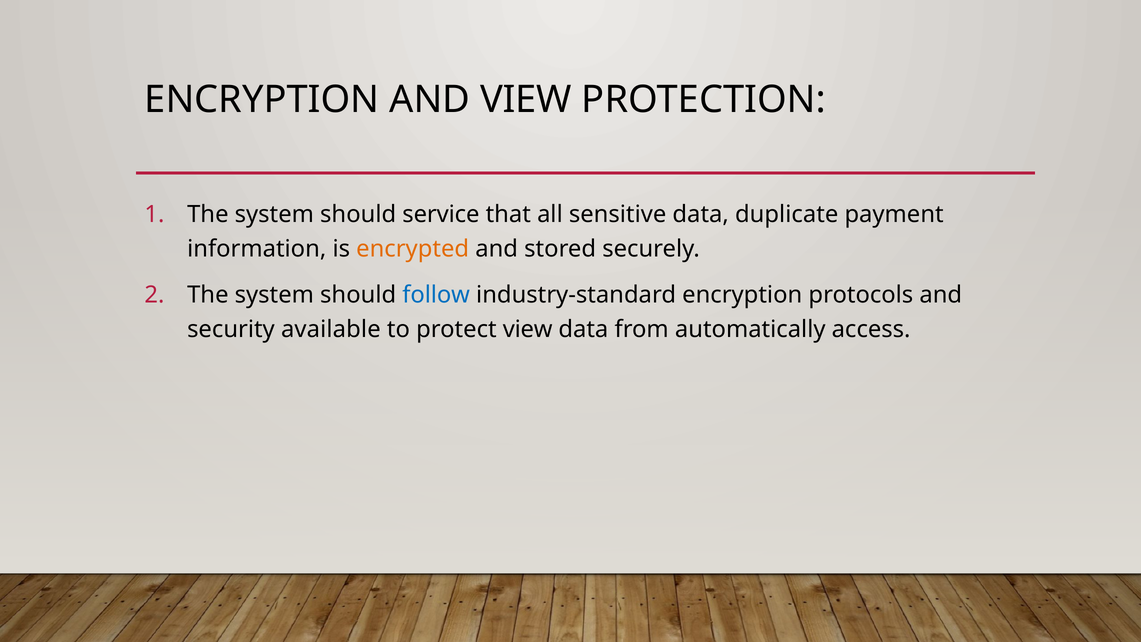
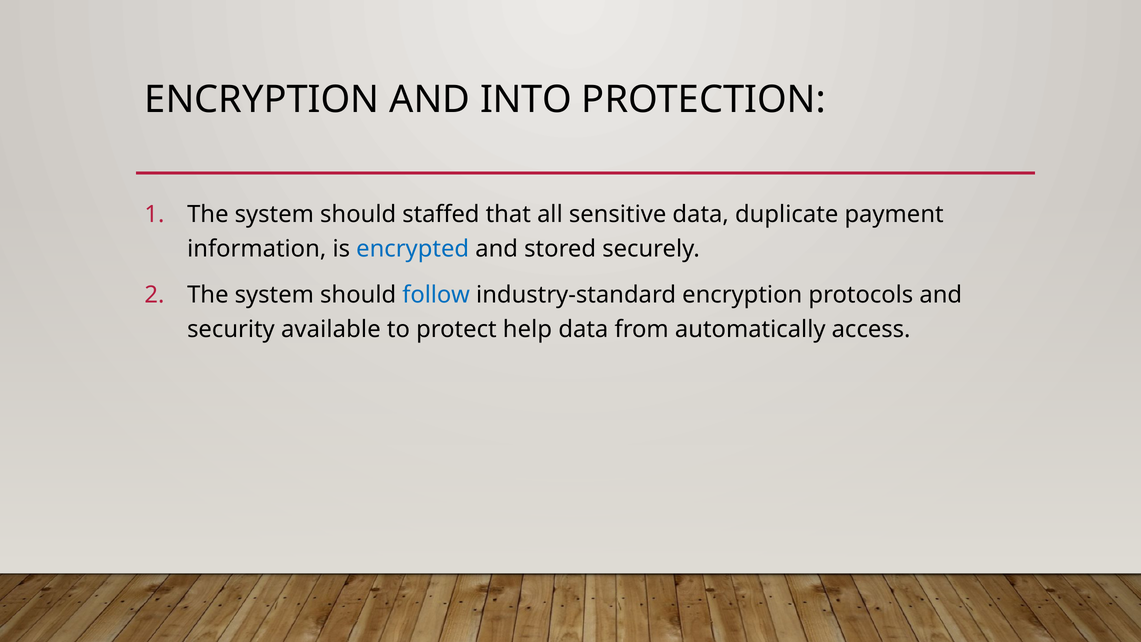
AND VIEW: VIEW -> INTO
service: service -> staffed
encrypted colour: orange -> blue
protect view: view -> help
